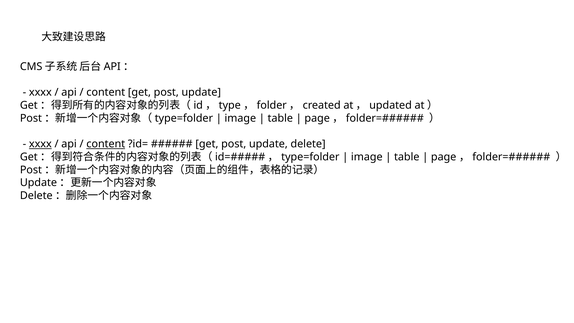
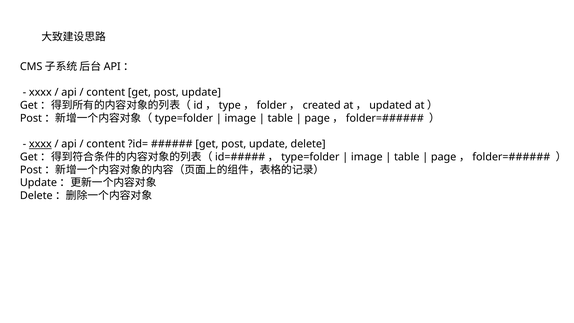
content at (106, 144) underline: present -> none
